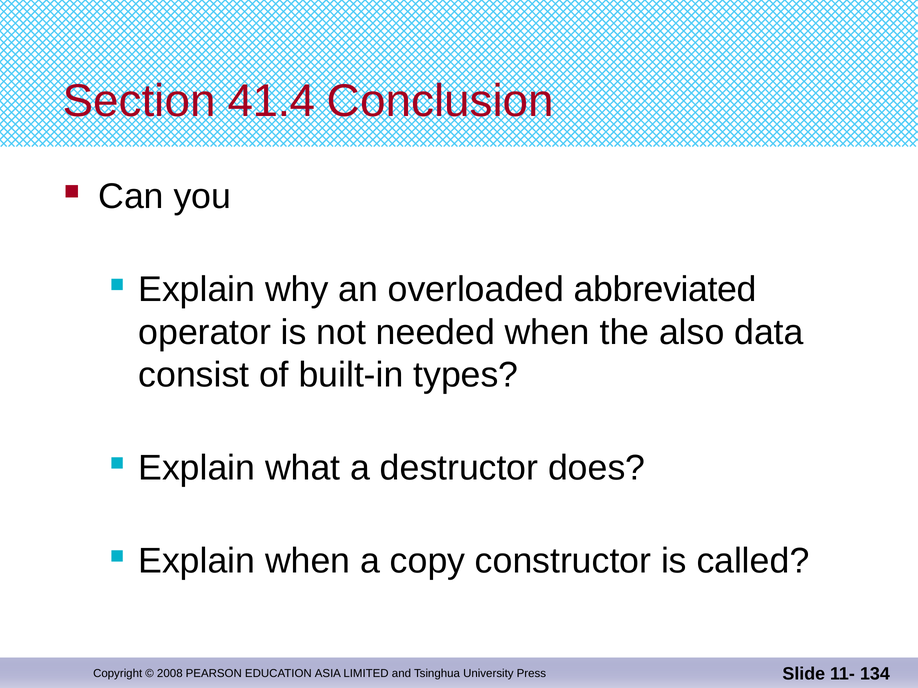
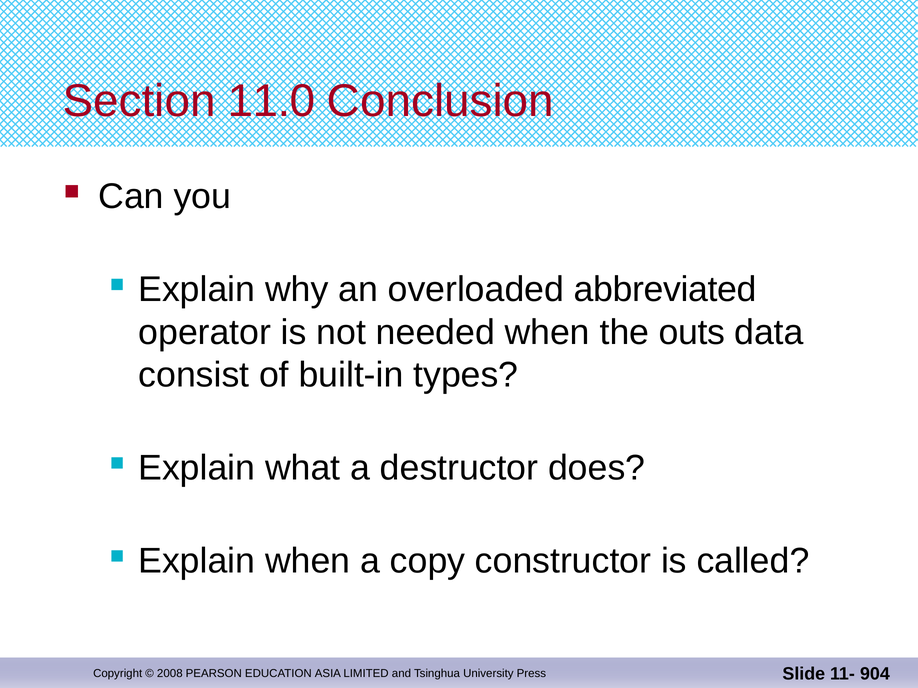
41.4: 41.4 -> 11.0
also: also -> outs
134: 134 -> 904
